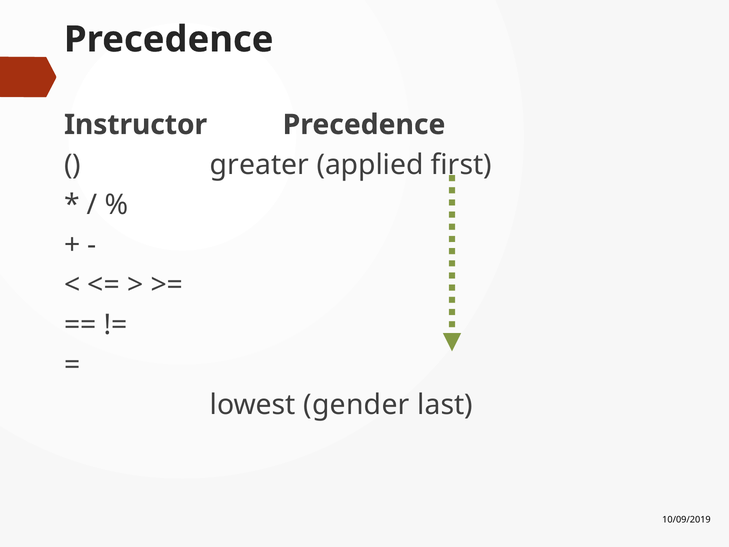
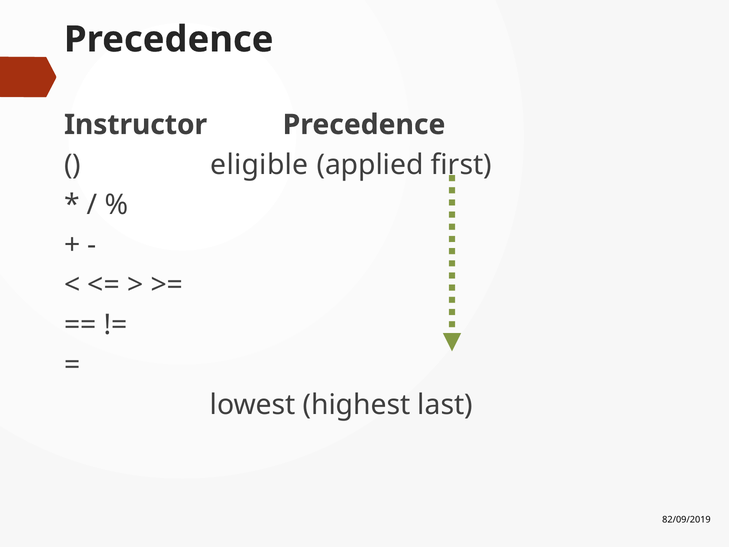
greater: greater -> eligible
gender: gender -> highest
10/09/2019: 10/09/2019 -> 82/09/2019
